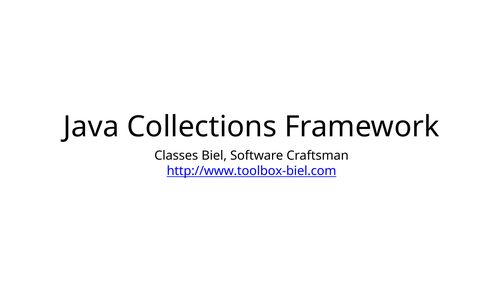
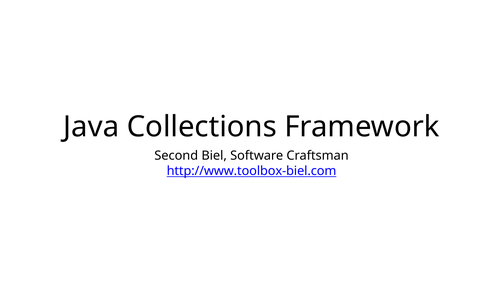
Classes: Classes -> Second
